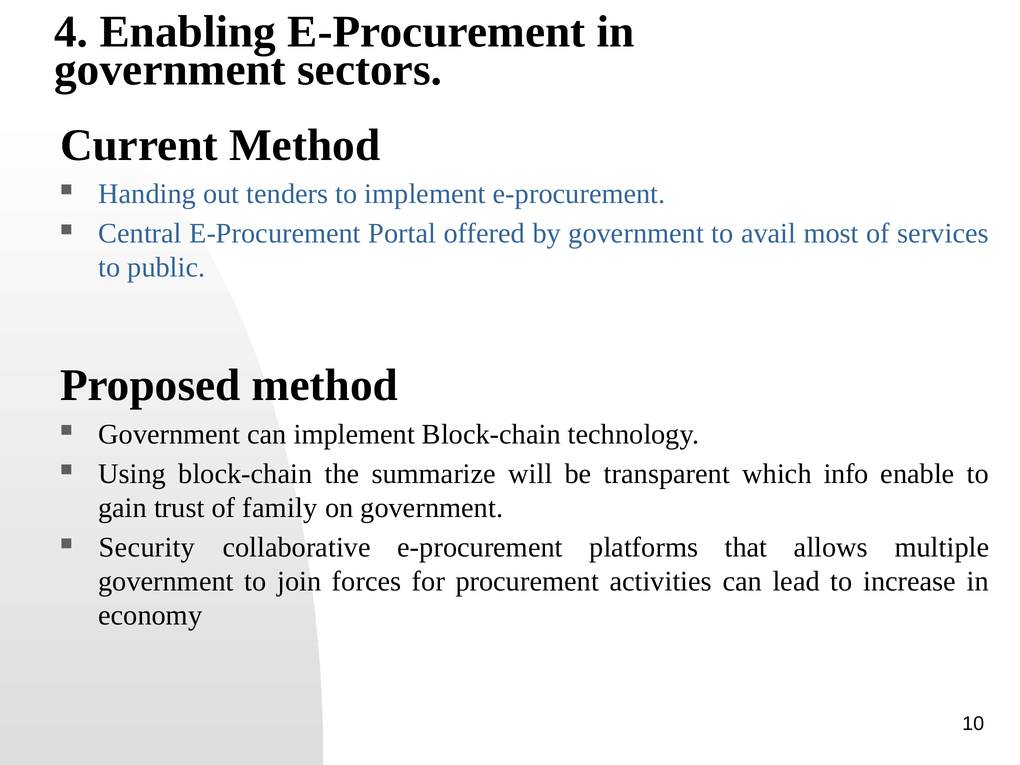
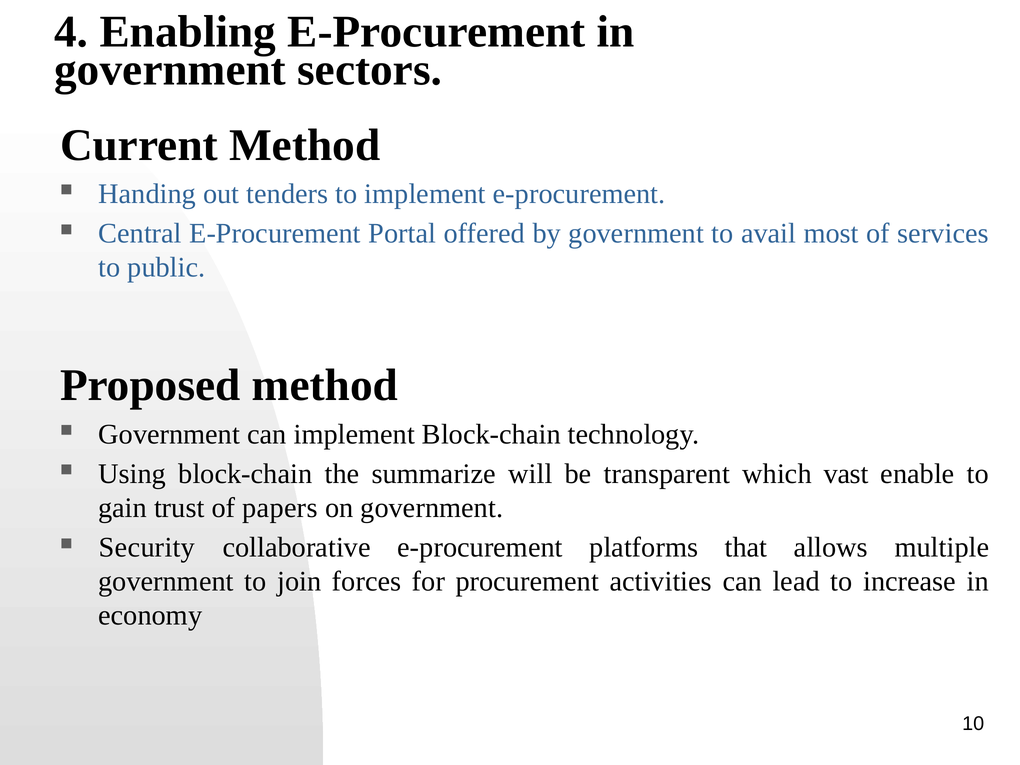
info: info -> vast
family: family -> papers
